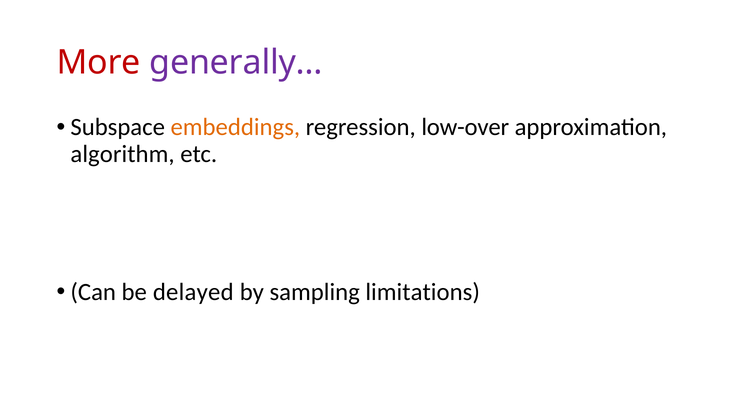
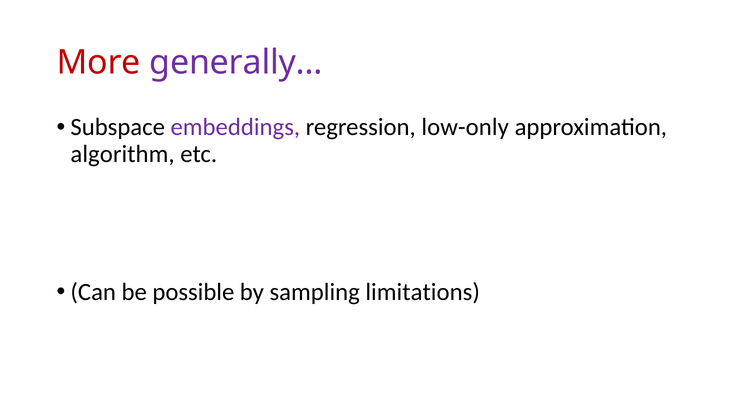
embeddings colour: orange -> purple
low-over: low-over -> low-only
delayed: delayed -> possible
